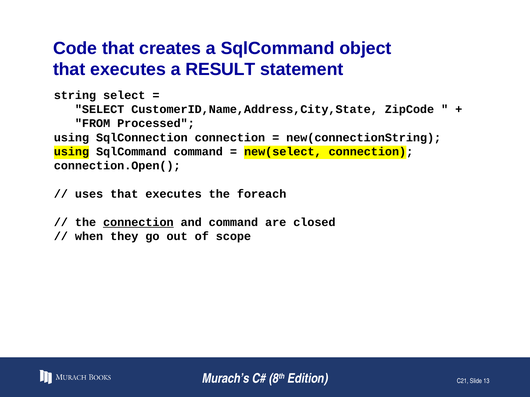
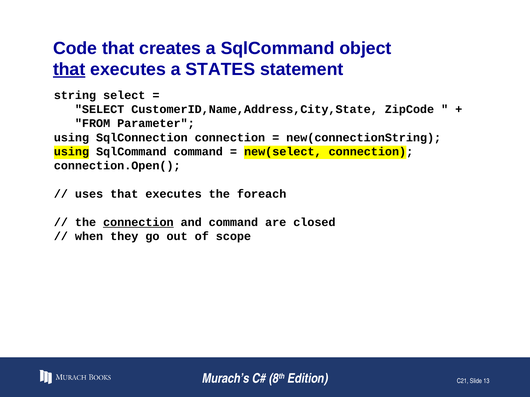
that at (69, 70) underline: none -> present
RESULT: RESULT -> STATES
Processed: Processed -> Parameter
